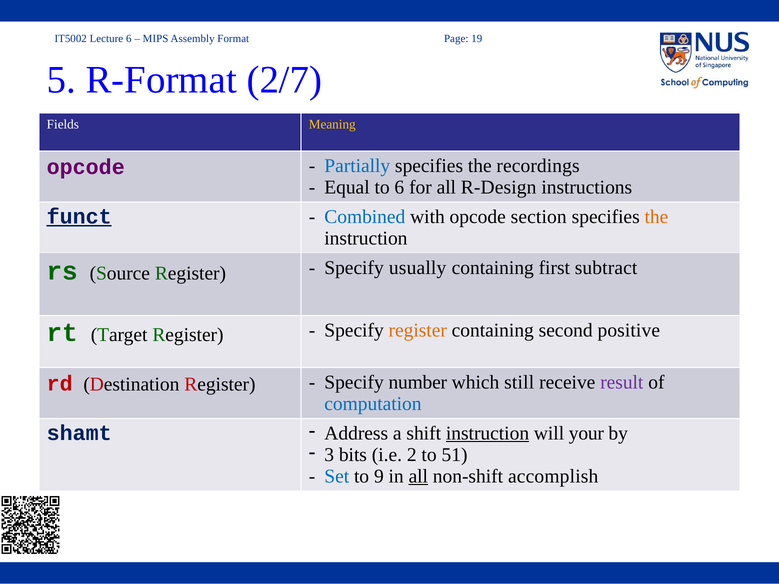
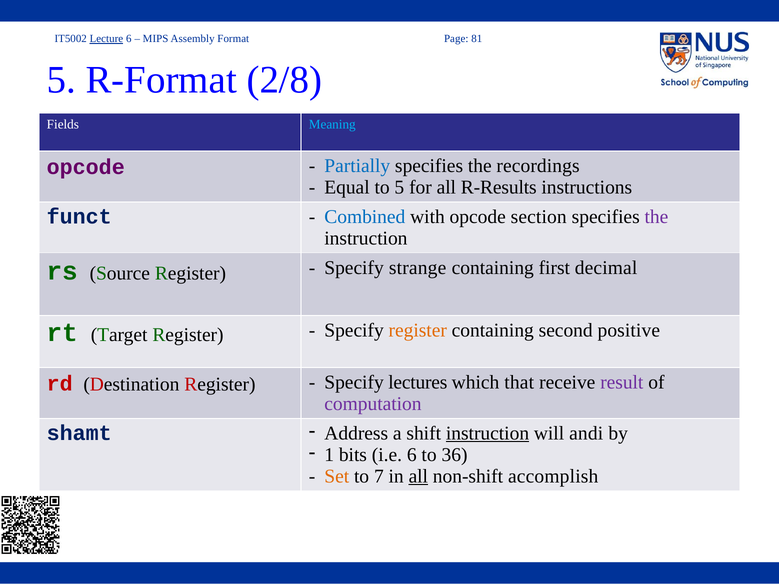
Lecture at (106, 39) underline: none -> present
19: 19 -> 81
2/7: 2/7 -> 2/8
Meaning colour: yellow -> light blue
to 6: 6 -> 5
R-Design: R-Design -> R-Results
funct underline: present -> none
the at (656, 217) colour: orange -> purple
usually: usually -> strange
subtract: subtract -> decimal
number: number -> lectures
still: still -> that
computation colour: blue -> purple
your: your -> andi
3 at (329, 455): 3 -> 1
i.e 2: 2 -> 6
51: 51 -> 36
Set colour: blue -> orange
9: 9 -> 7
